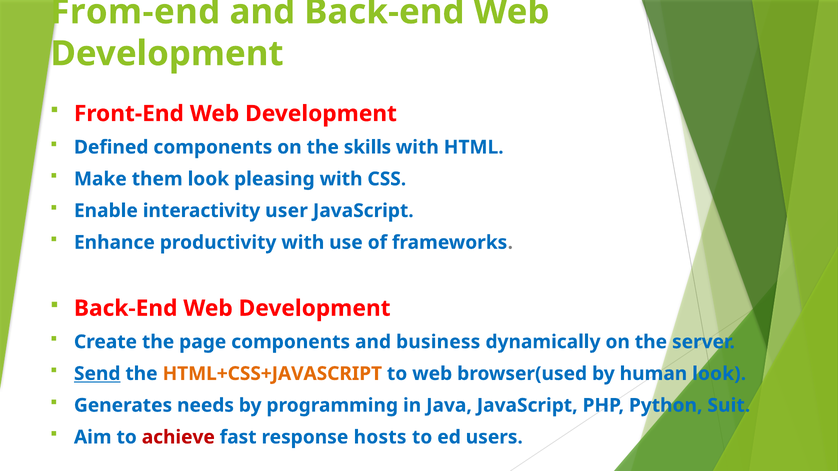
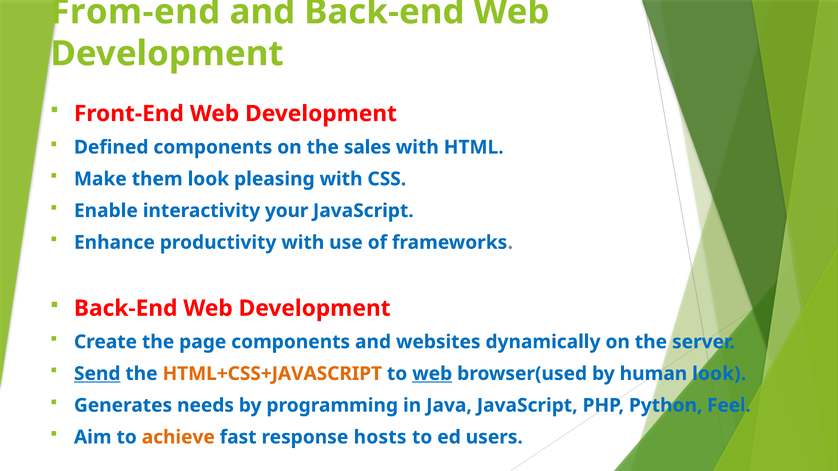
skills: skills -> sales
user: user -> your
business: business -> websites
web at (432, 374) underline: none -> present
Suit: Suit -> Feel
achieve colour: red -> orange
